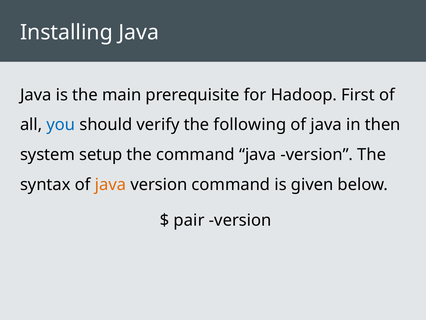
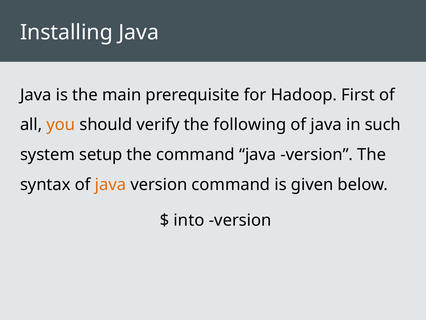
you colour: blue -> orange
then: then -> such
pair: pair -> into
